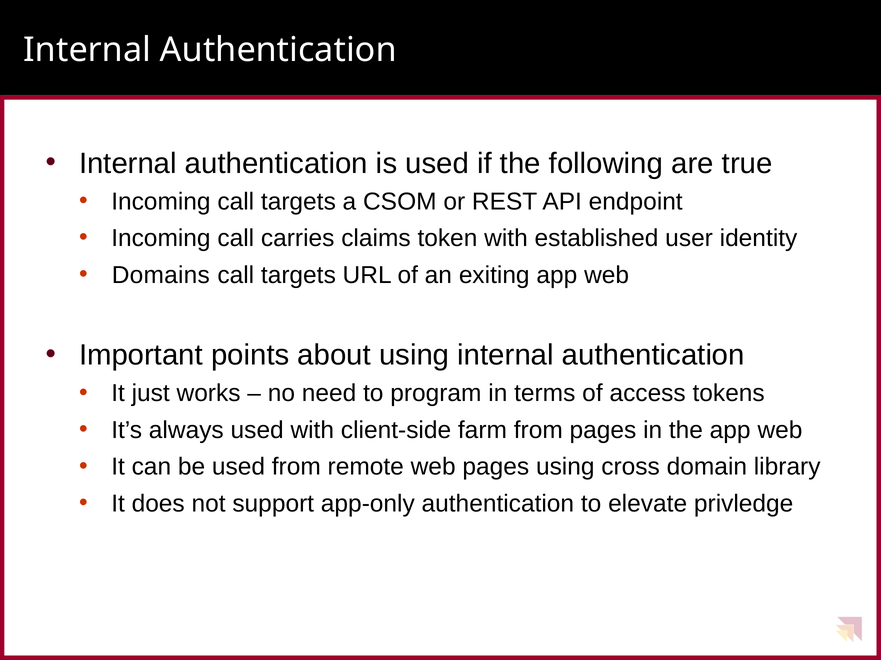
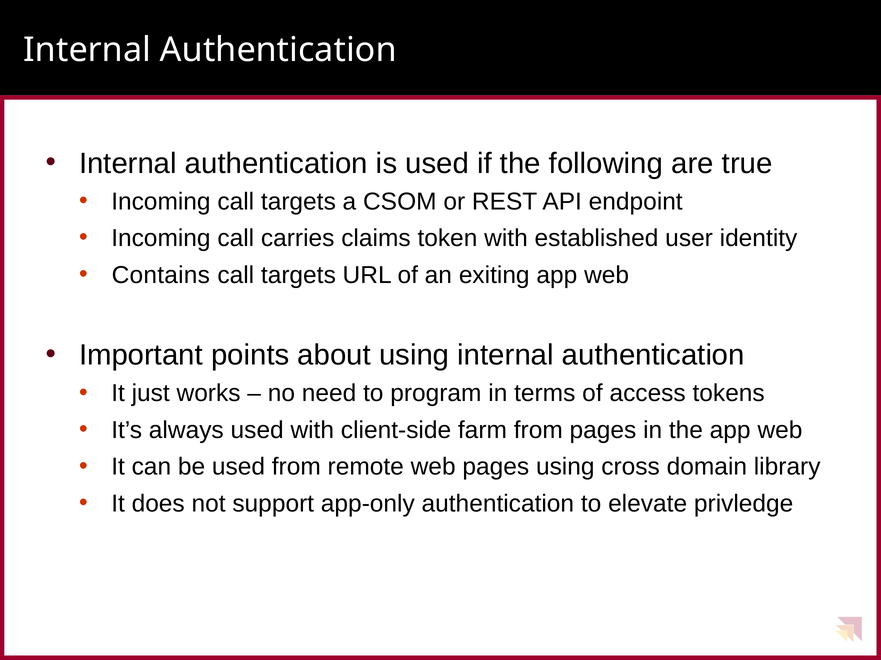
Domains: Domains -> Contains
